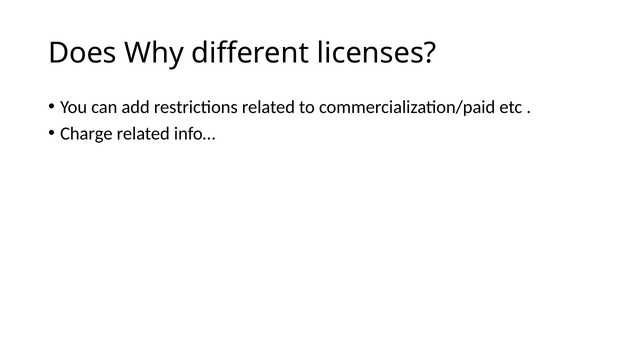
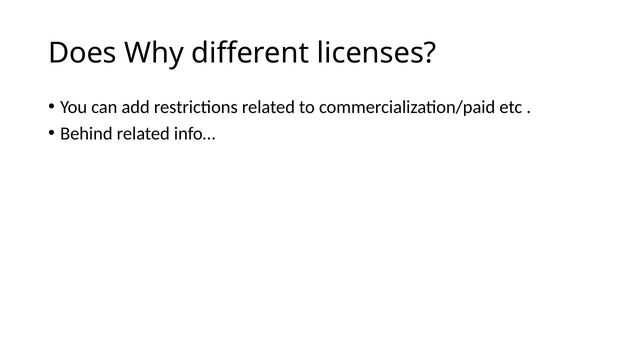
Charge: Charge -> Behind
